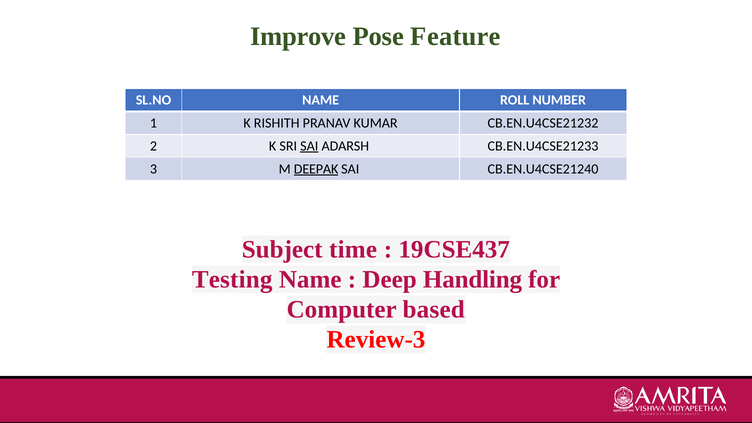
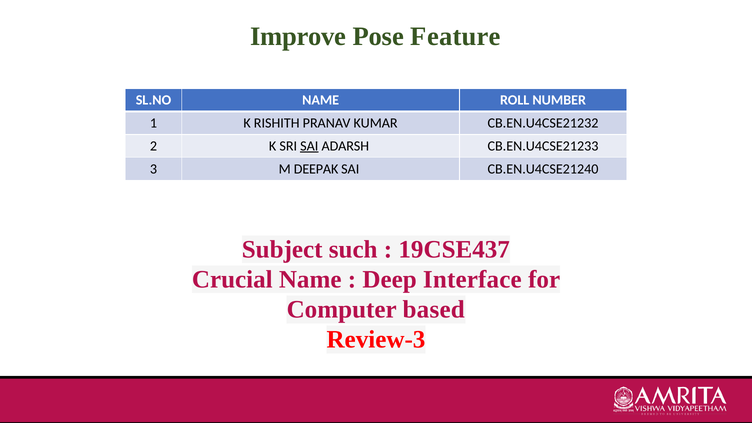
DEEPAK underline: present -> none
time: time -> such
Testing: Testing -> Crucial
Handling: Handling -> Interface
